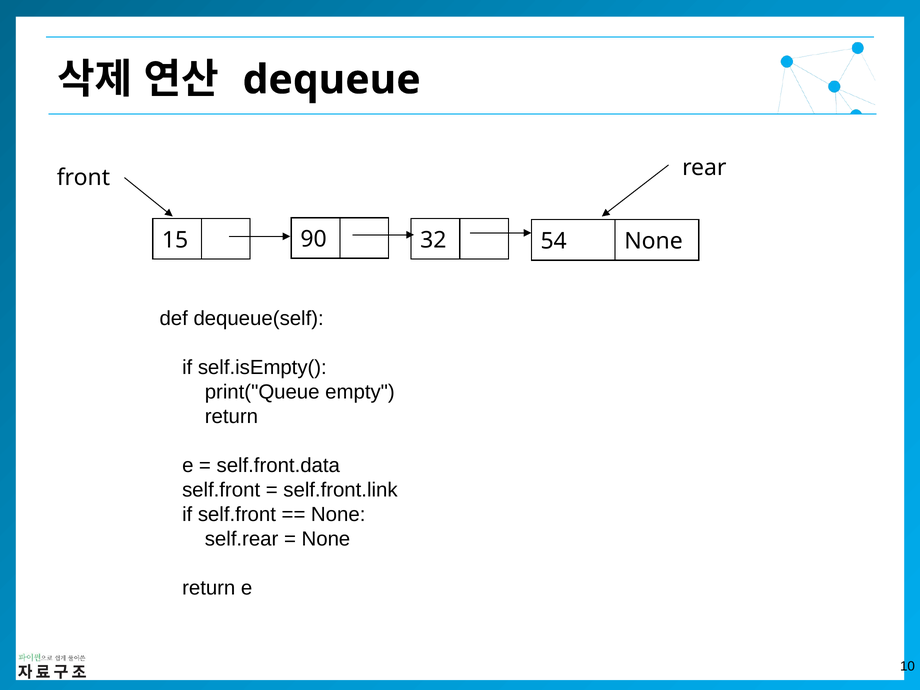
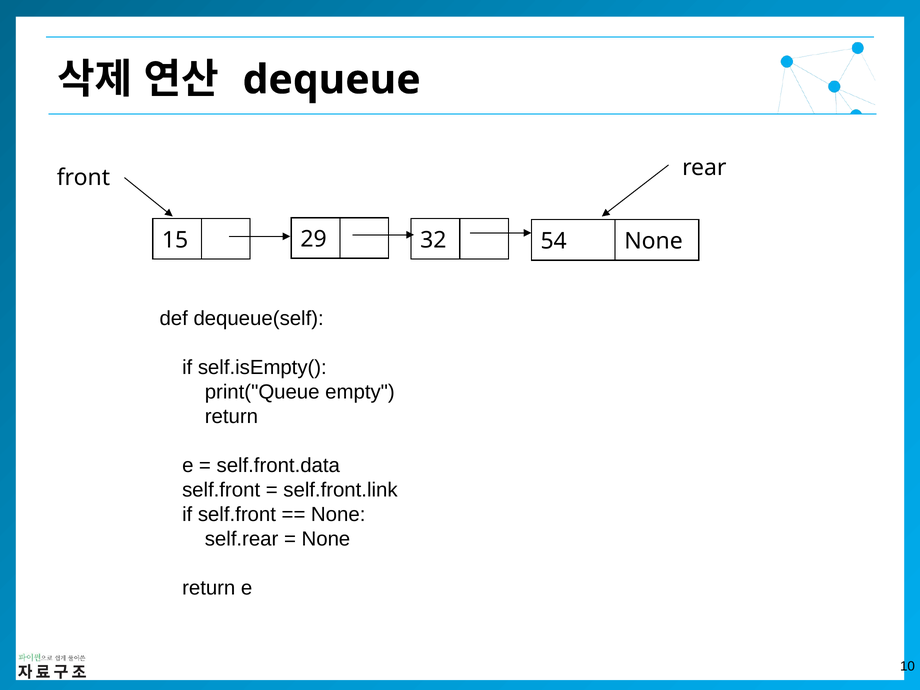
90: 90 -> 29
